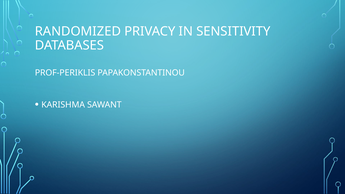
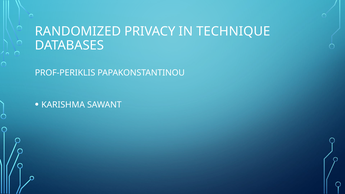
SENSITIVITY: SENSITIVITY -> TECHNIQUE
